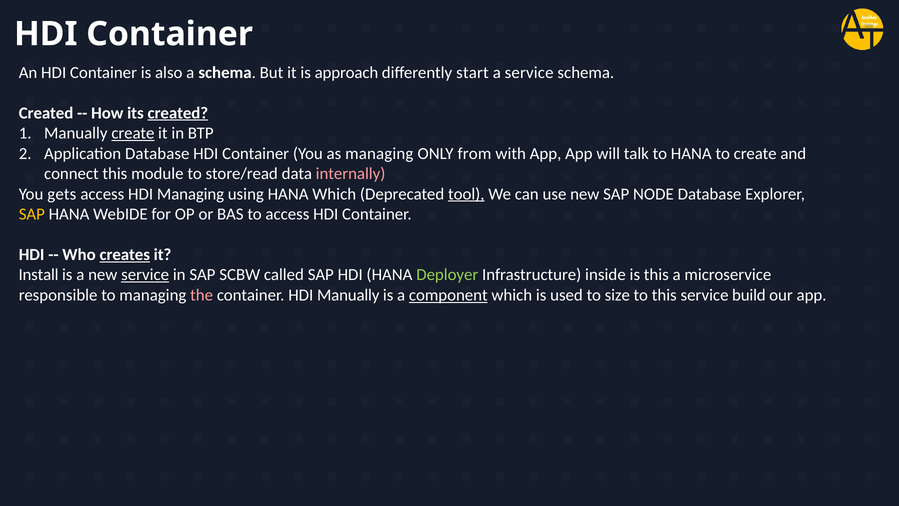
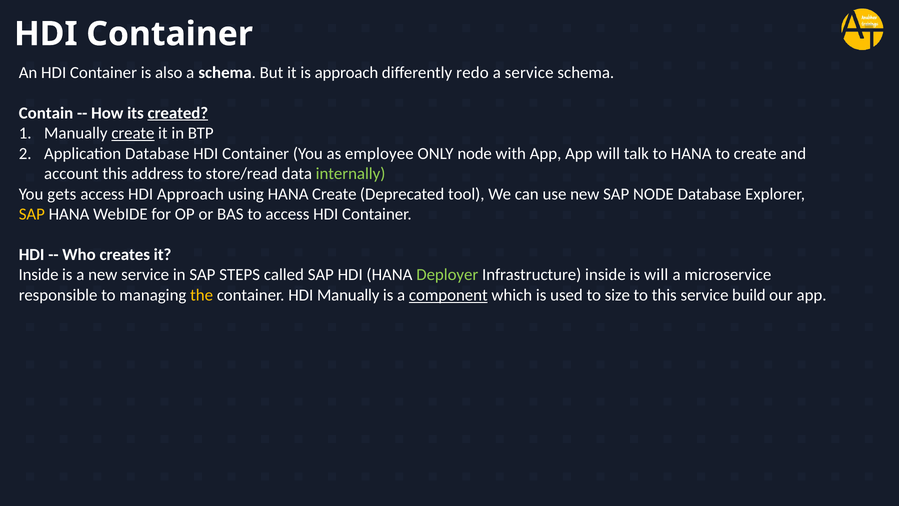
start: start -> redo
Created at (46, 113): Created -> Contain
as managing: managing -> employee
ONLY from: from -> node
connect: connect -> account
module: module -> address
internally colour: pink -> light green
HDI Managing: Managing -> Approach
HANA Which: Which -> Create
tool underline: present -> none
creates underline: present -> none
Install at (39, 275): Install -> Inside
service at (145, 275) underline: present -> none
SCBW: SCBW -> STEPS
is this: this -> will
the colour: pink -> yellow
